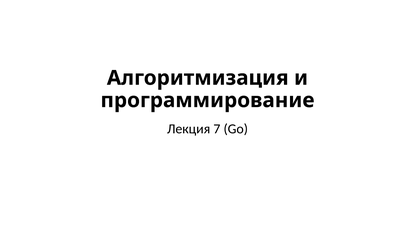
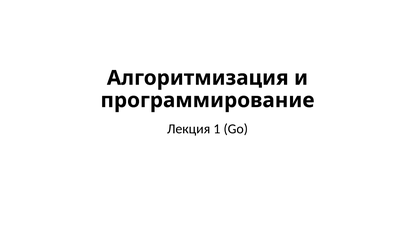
7: 7 -> 1
